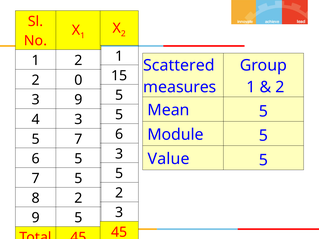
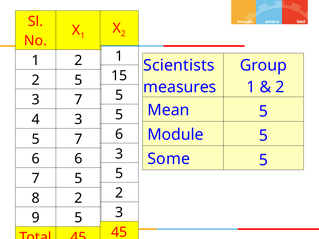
Scattered: Scattered -> Scientists
2 0: 0 -> 5
3 9: 9 -> 7
Value: Value -> Some
6 5: 5 -> 6
